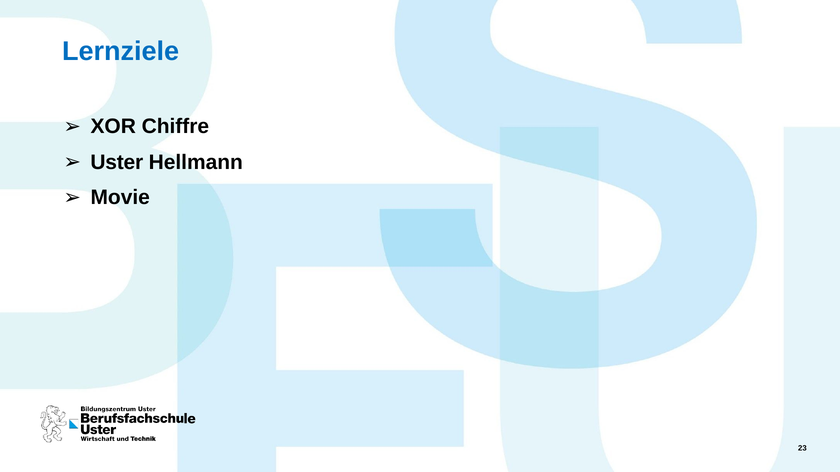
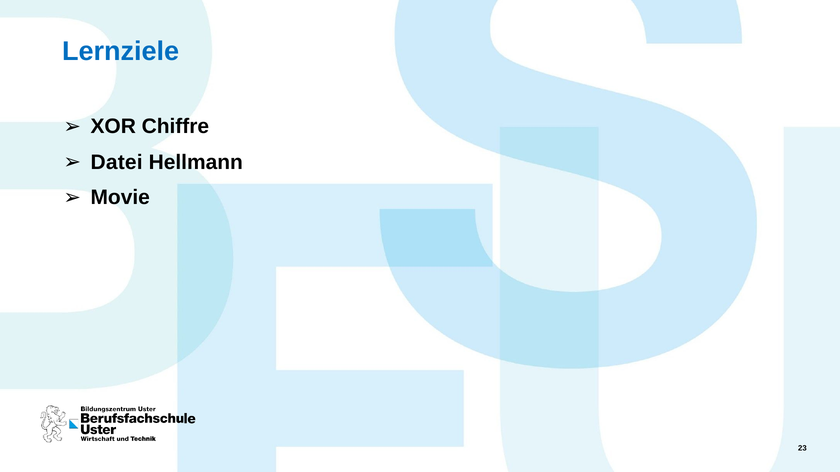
Uster at (117, 162): Uster -> Datei
